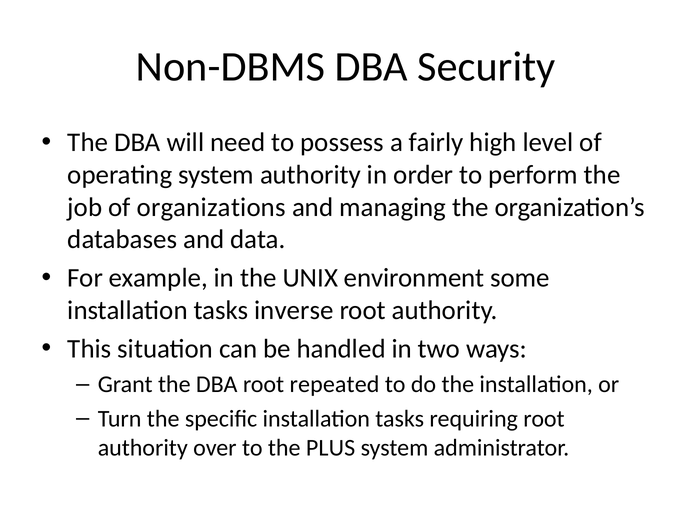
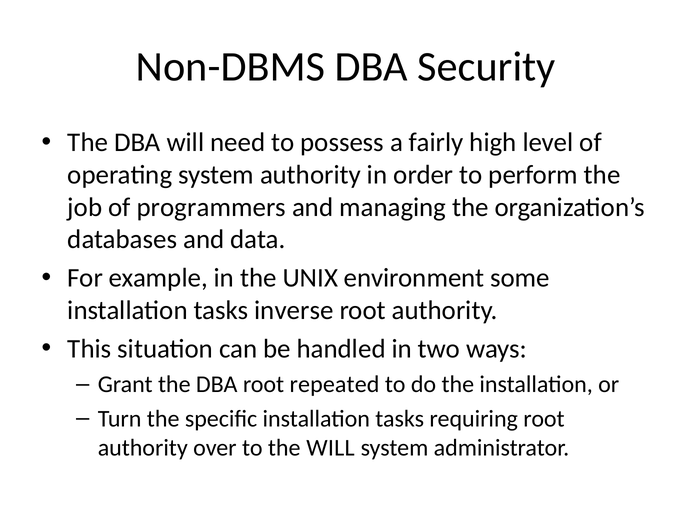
organizations: organizations -> programmers
the PLUS: PLUS -> WILL
